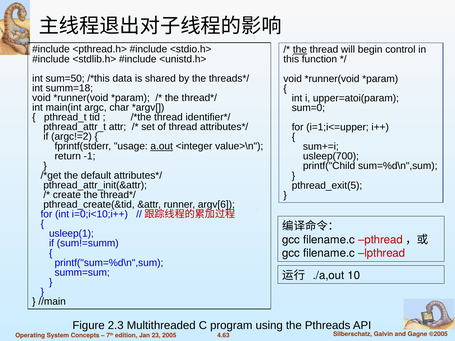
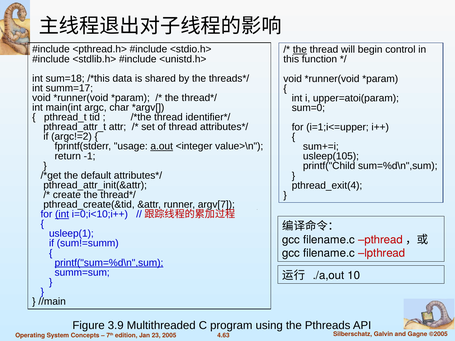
sum=50: sum=50 -> sum=18
summ=18: summ=18 -> summ=17
usleep(700: usleep(700 -> usleep(105
pthread_exit(5: pthread_exit(5 -> pthread_exit(4
argv[6: argv[6 -> argv[7
int at (62, 214) underline: none -> present
printf("sum=%d\n",sum underline: none -> present
2.3: 2.3 -> 3.9
